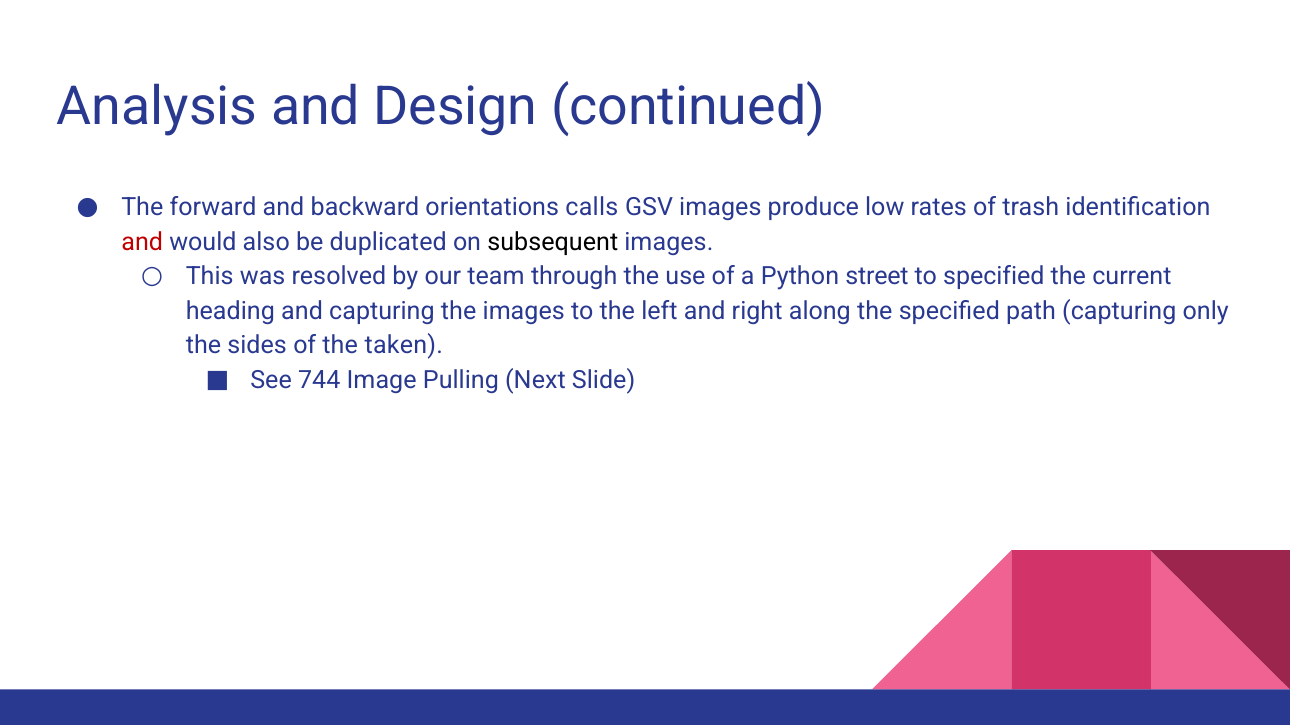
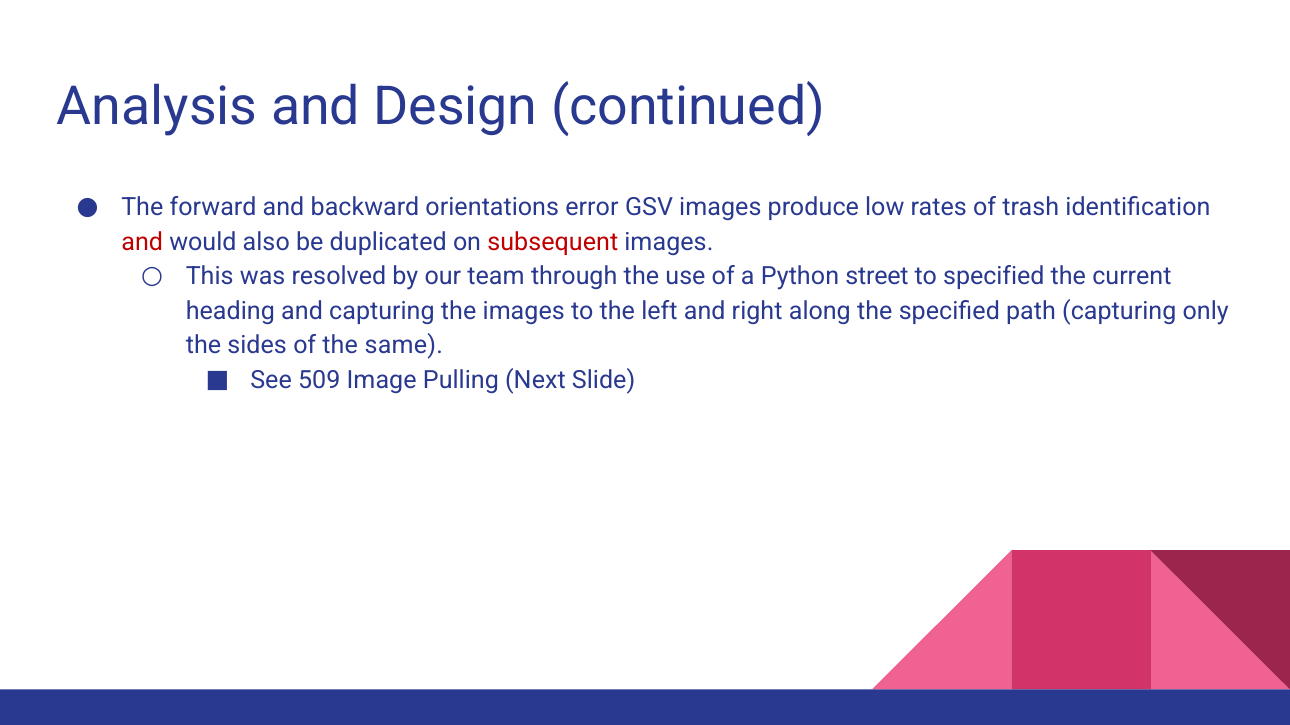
calls: calls -> error
subsequent colour: black -> red
taken: taken -> same
744: 744 -> 509
